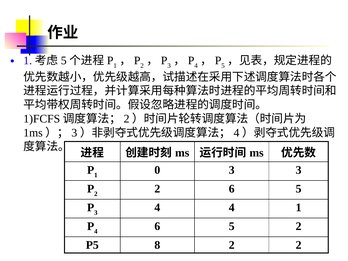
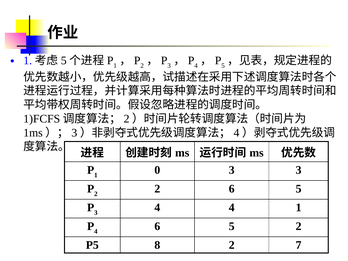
8 2 2: 2 -> 7
